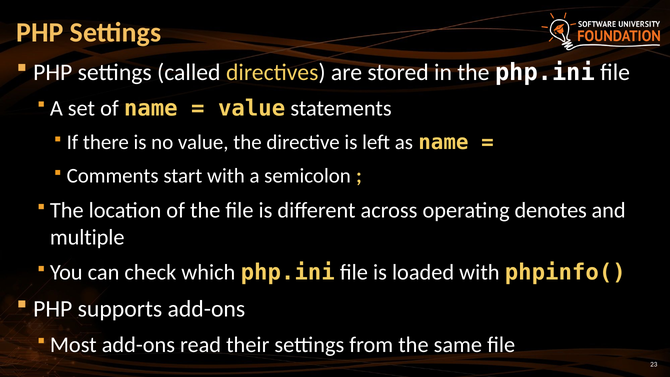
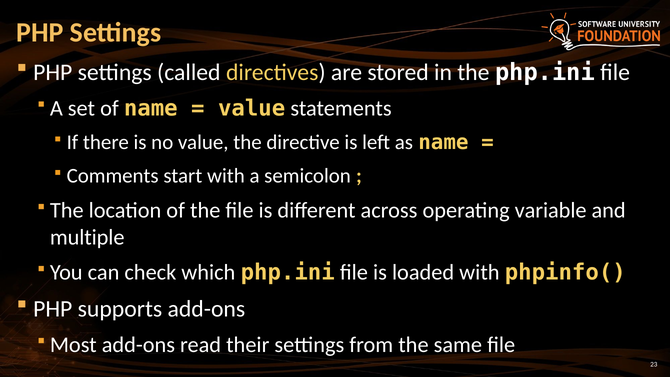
denotes: denotes -> variable
